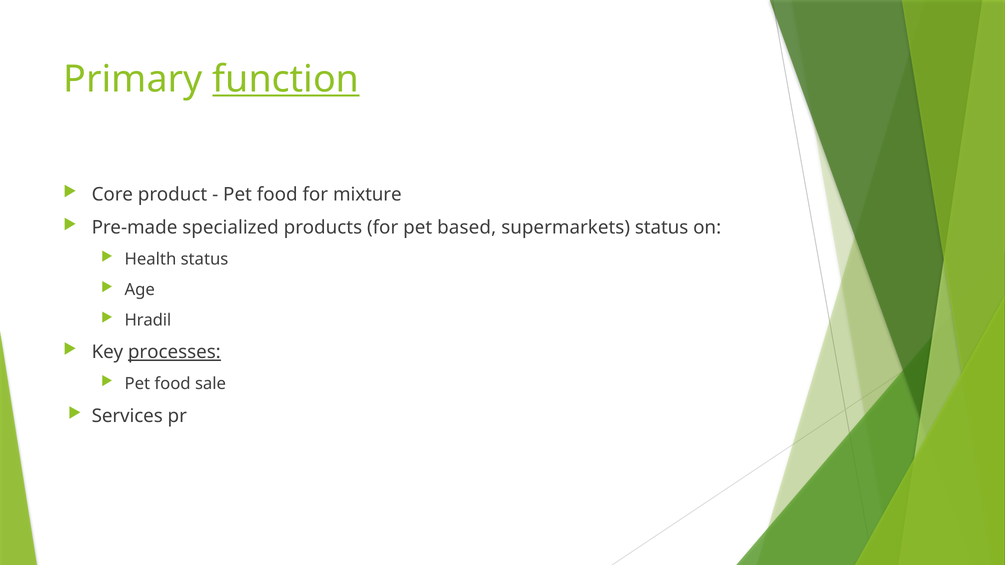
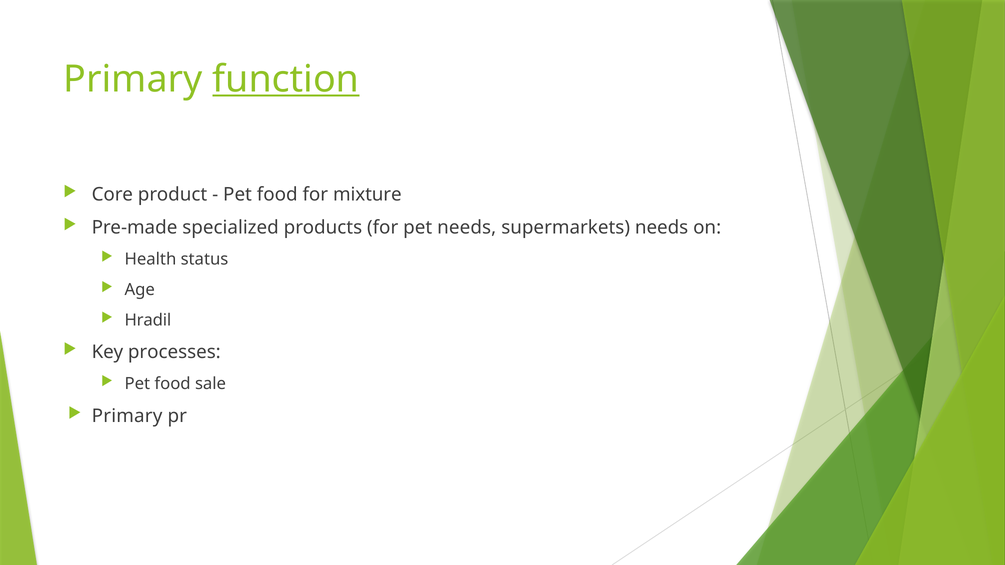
pet based: based -> needs
supermarkets status: status -> needs
processes underline: present -> none
Services at (127, 416): Services -> Primary
